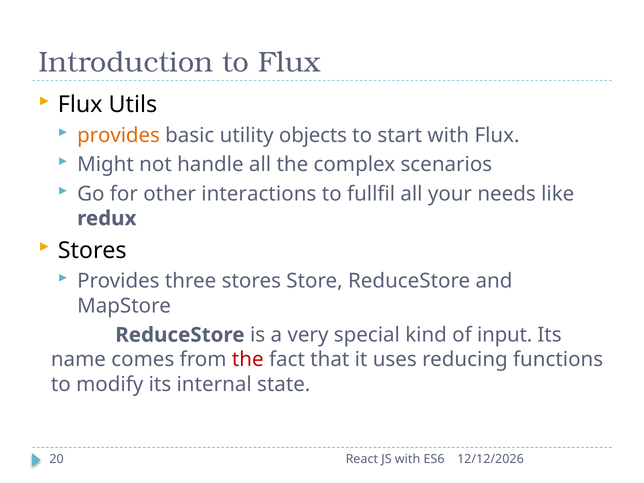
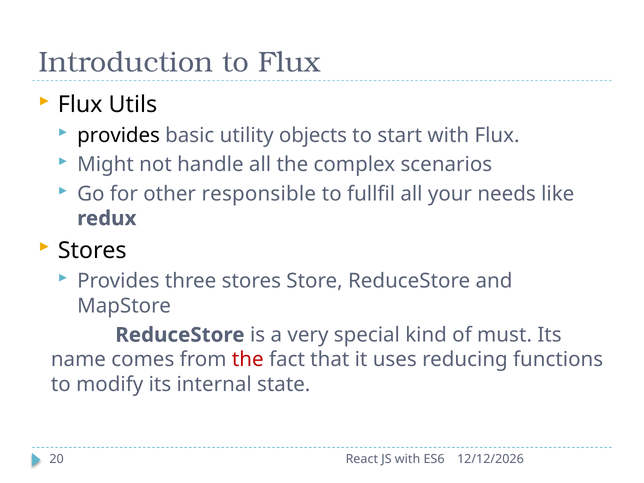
provides at (119, 135) colour: orange -> black
interactions: interactions -> responsible
input: input -> must
